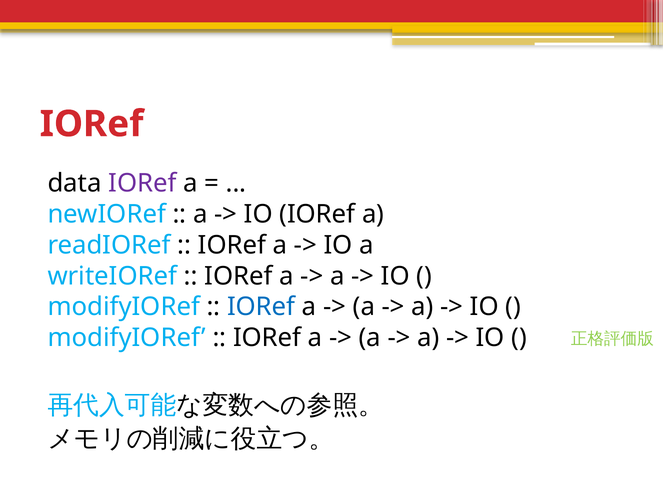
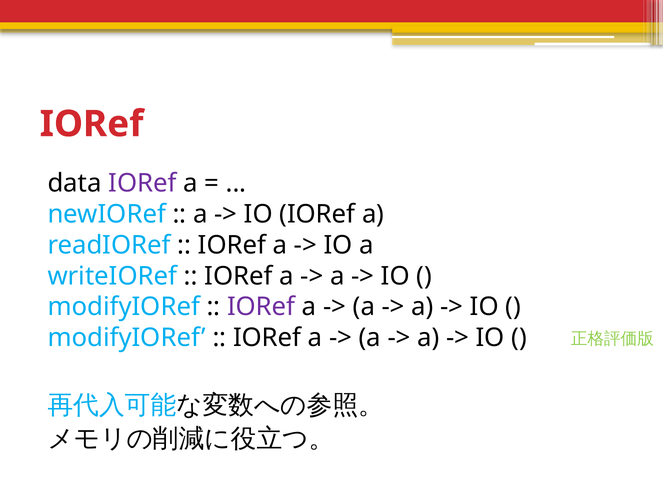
IORef at (261, 307) colour: blue -> purple
